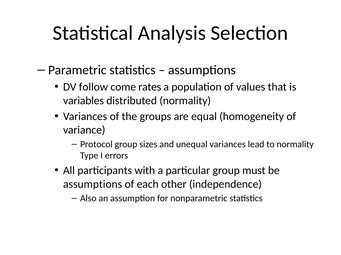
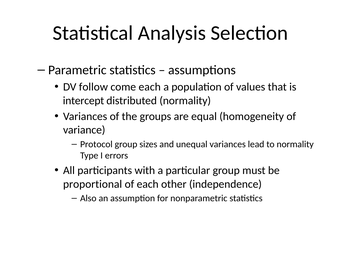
come rates: rates -> each
variables: variables -> intercept
assumptions at (93, 185): assumptions -> proportional
